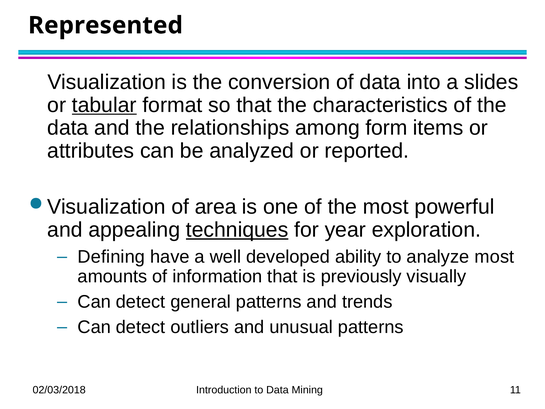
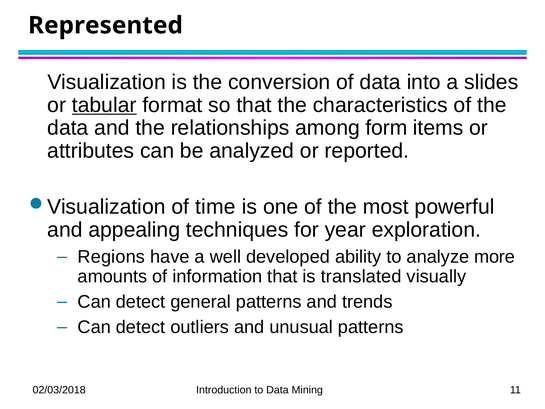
area: area -> time
techniques underline: present -> none
Defining: Defining -> Regions
analyze most: most -> more
previously: previously -> translated
